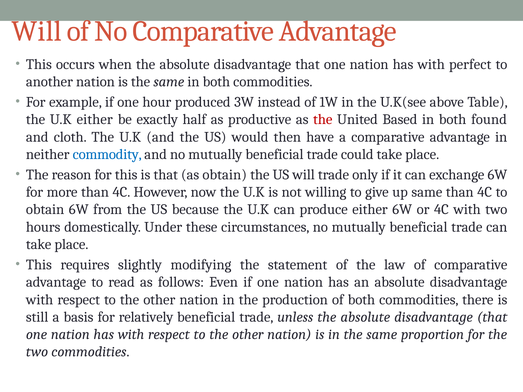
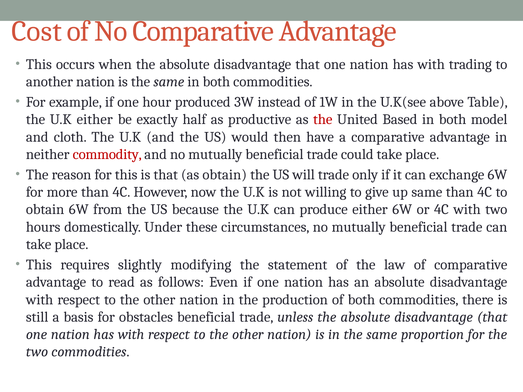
Will at (37, 31): Will -> Cost
perfect: perfect -> trading
found: found -> model
commodity colour: blue -> red
relatively: relatively -> obstacles
